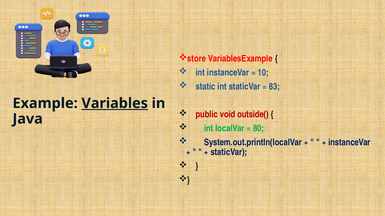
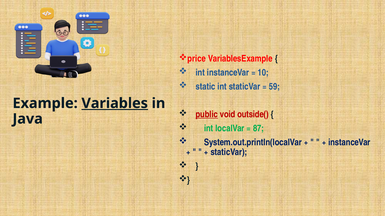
store: store -> price
83: 83 -> 59
public underline: none -> present
80: 80 -> 87
